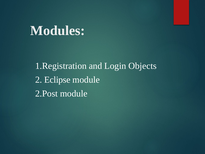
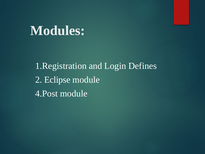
Objects: Objects -> Defines
2.Post: 2.Post -> 4.Post
